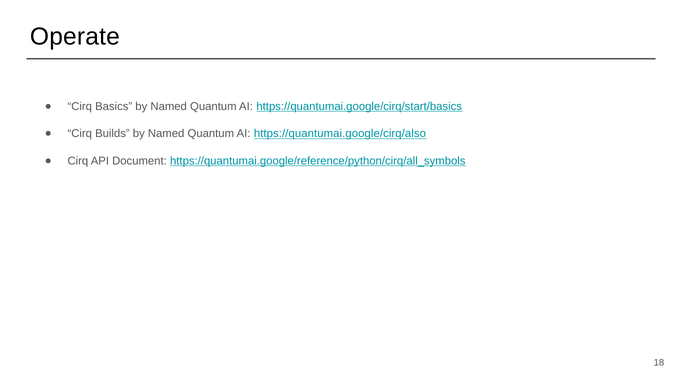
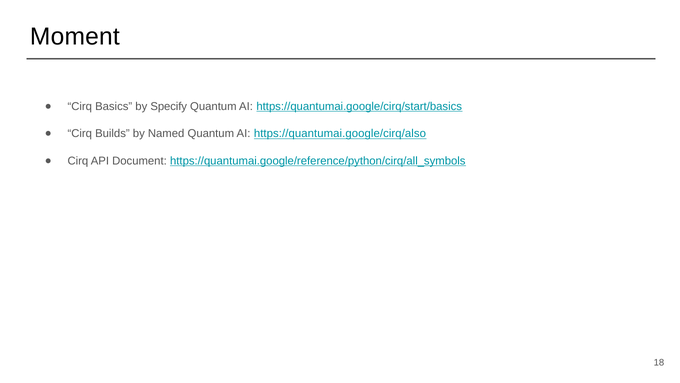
Operate: Operate -> Moment
Basics by Named: Named -> Specify
